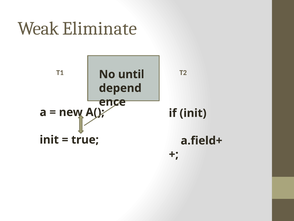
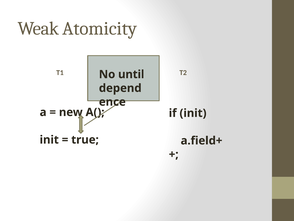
Eliminate: Eliminate -> Atomicity
